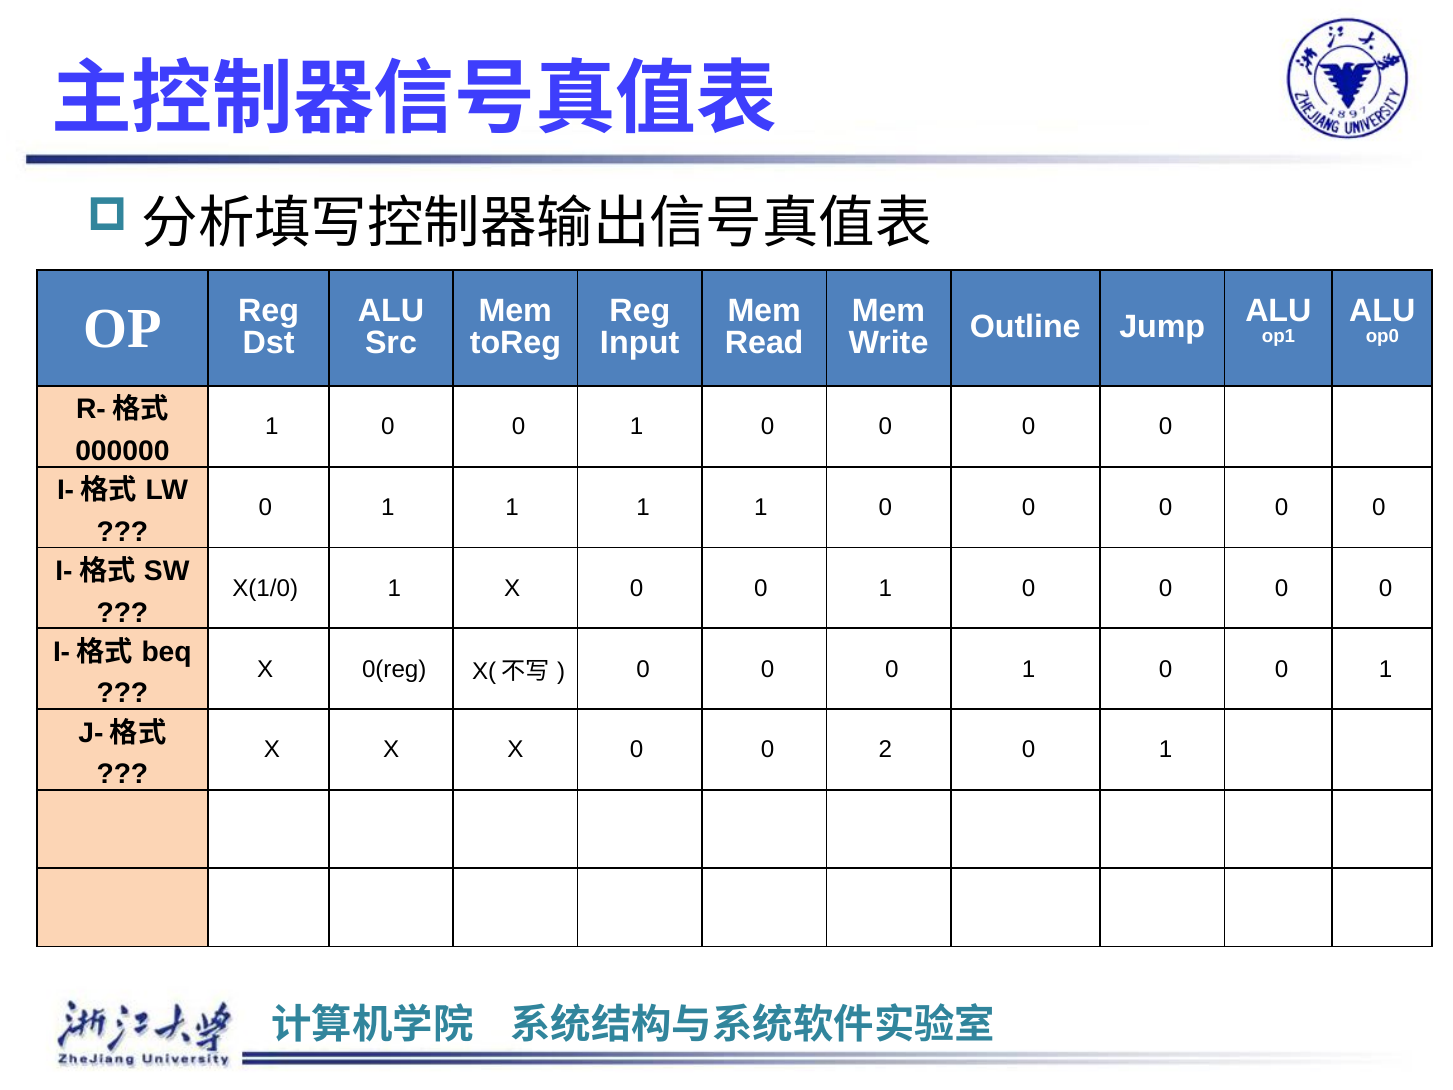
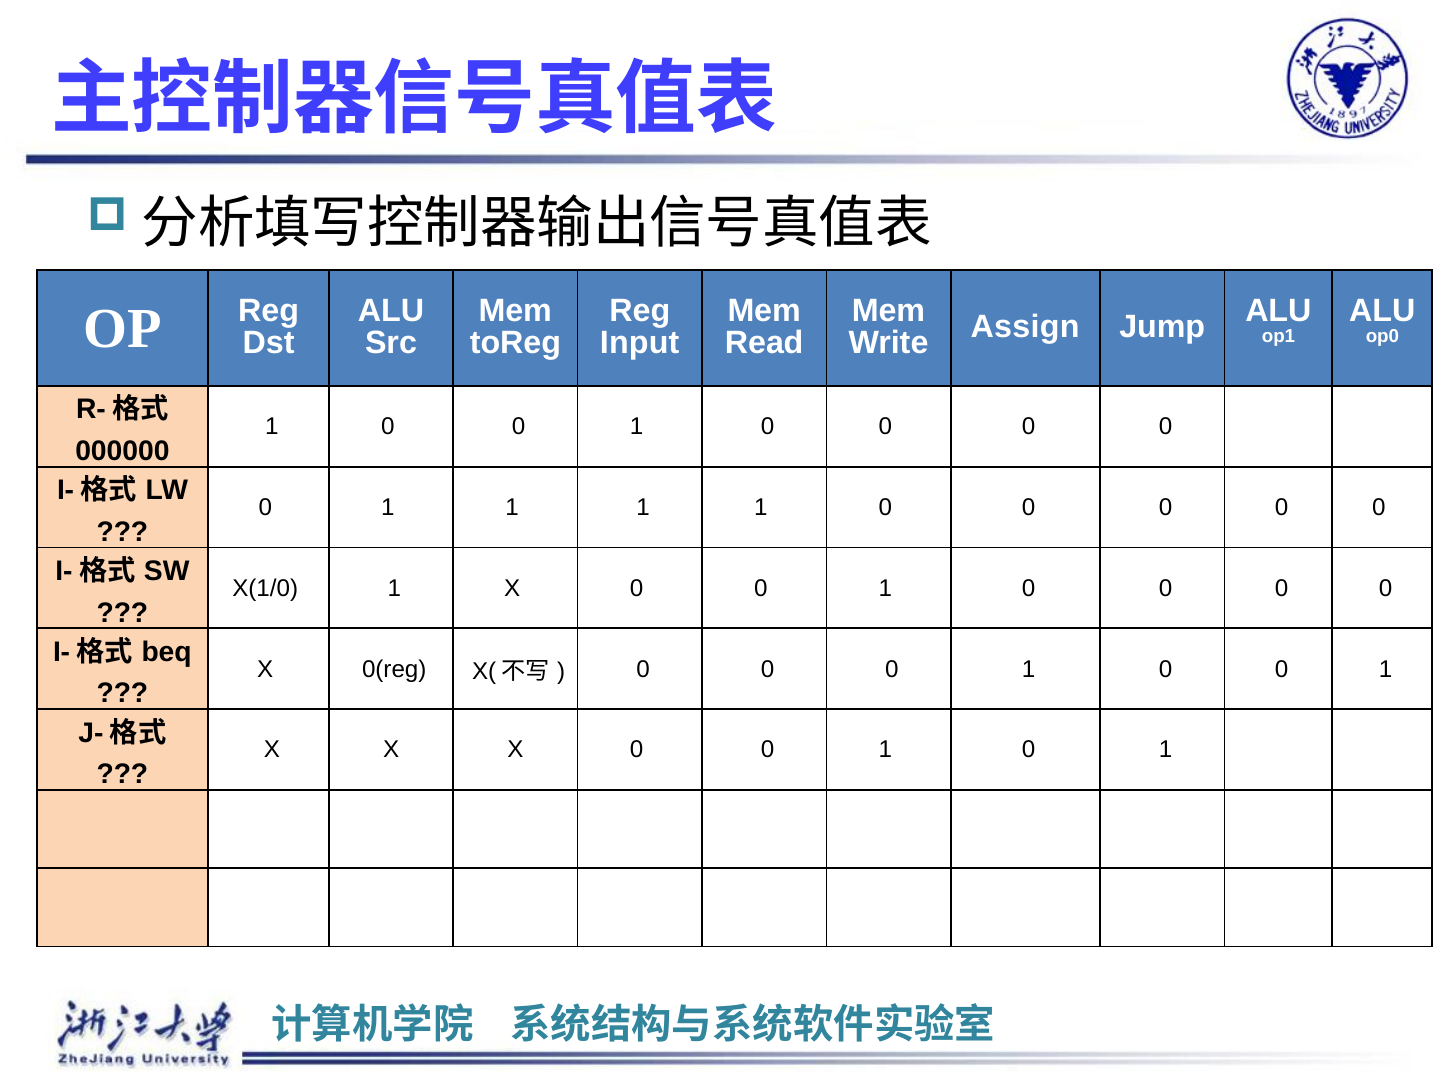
Outline: Outline -> Assign
2 at (885, 750): 2 -> 1
